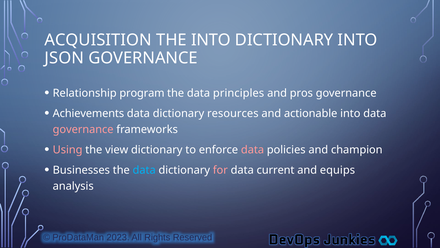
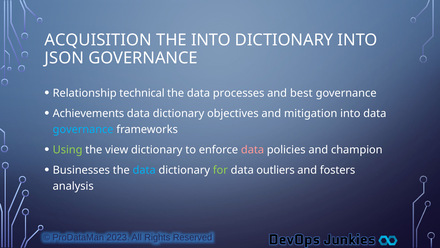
program: program -> technical
principles: principles -> processes
pros: pros -> best
resources: resources -> objectives
actionable: actionable -> mitigation
governance at (83, 129) colour: pink -> light blue
Using colour: pink -> light green
for colour: pink -> light green
current: current -> outliers
equips: equips -> fosters
